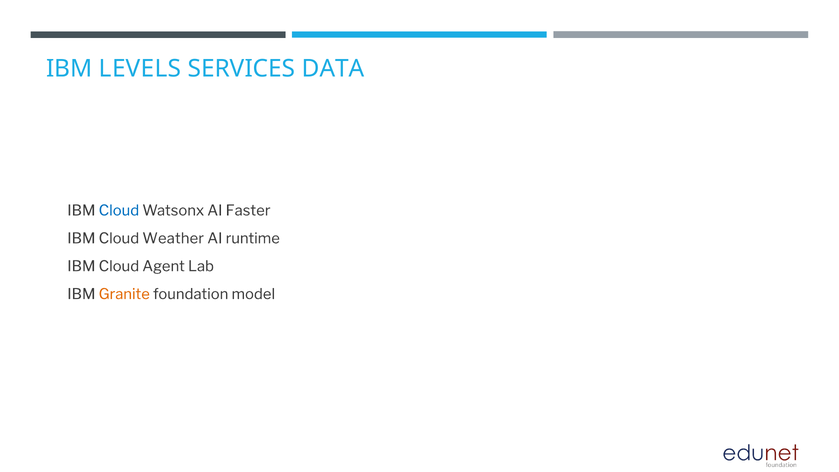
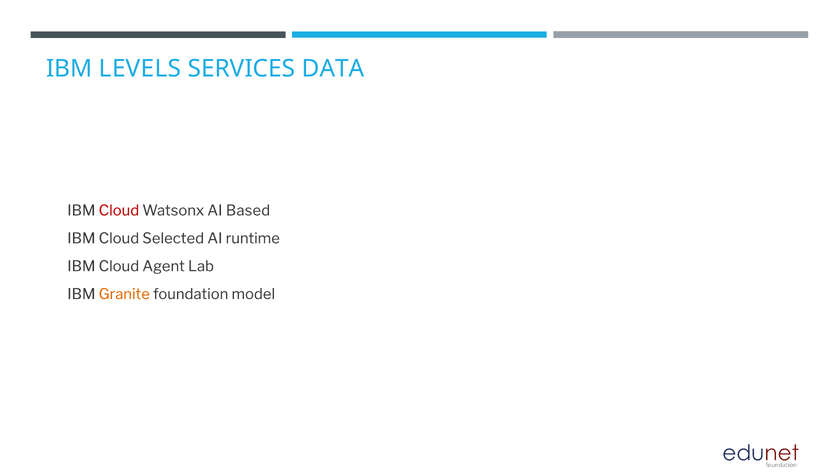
Cloud at (119, 211) colour: blue -> red
Faster: Faster -> Based
Weather: Weather -> Selected
